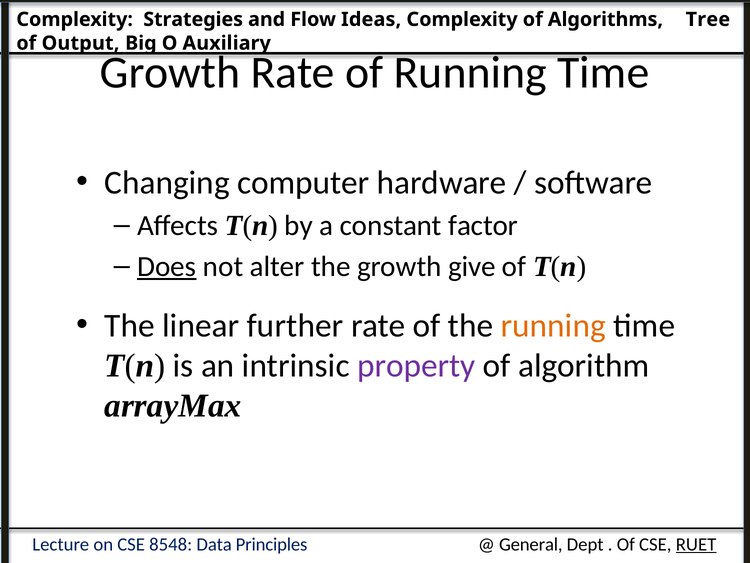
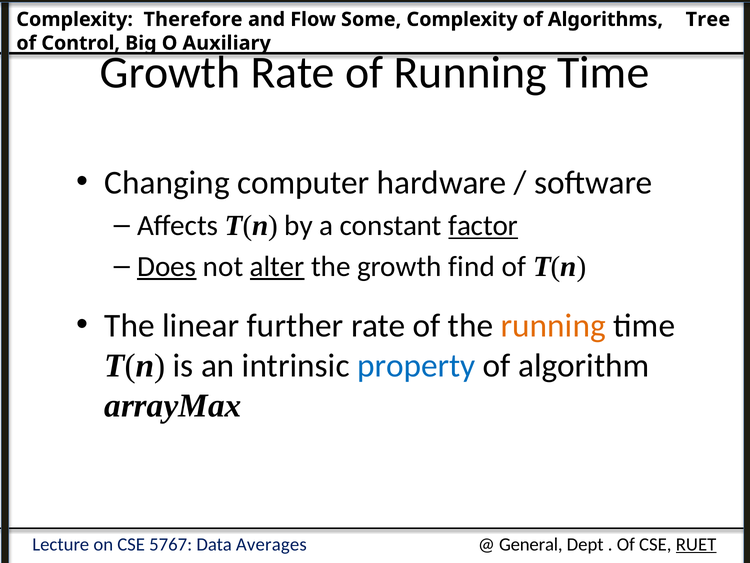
Strategies: Strategies -> Therefore
Ideas: Ideas -> Some
Output: Output -> Control
factor underline: none -> present
alter underline: none -> present
give: give -> find
property colour: purple -> blue
8548: 8548 -> 5767
Principles: Principles -> Averages
